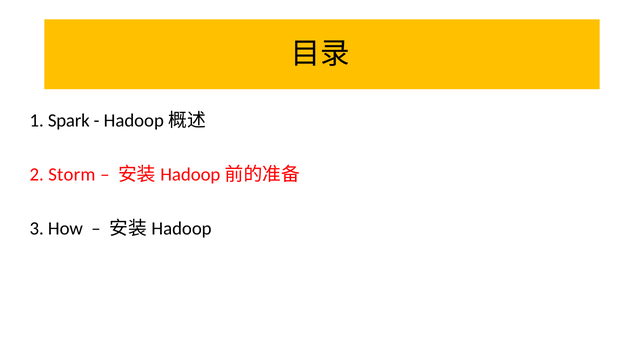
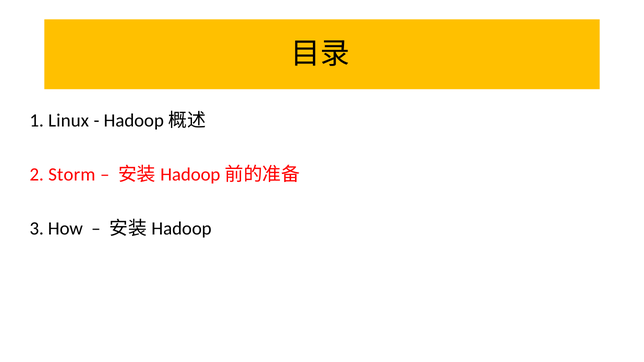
Spark: Spark -> Linux
